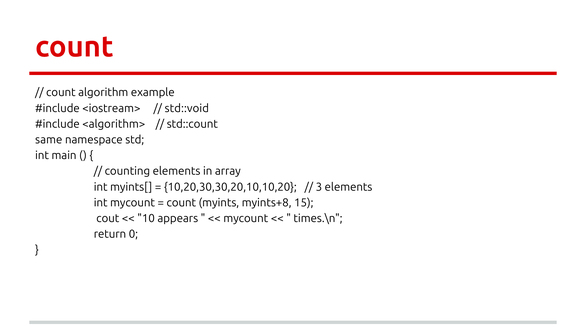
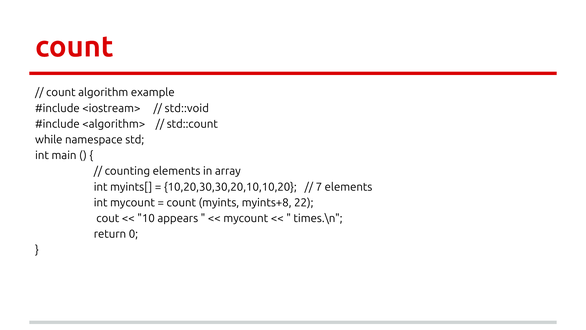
same: same -> while
3: 3 -> 7
15: 15 -> 22
